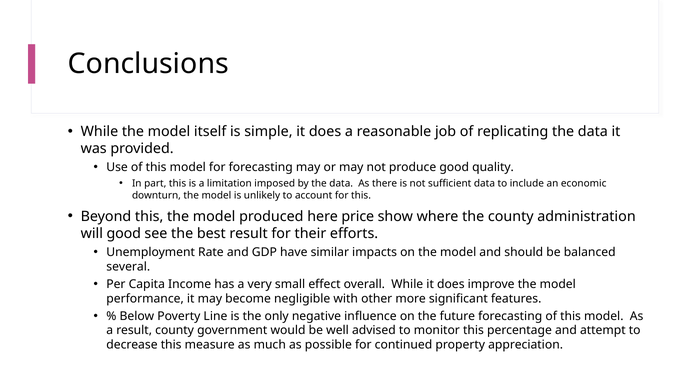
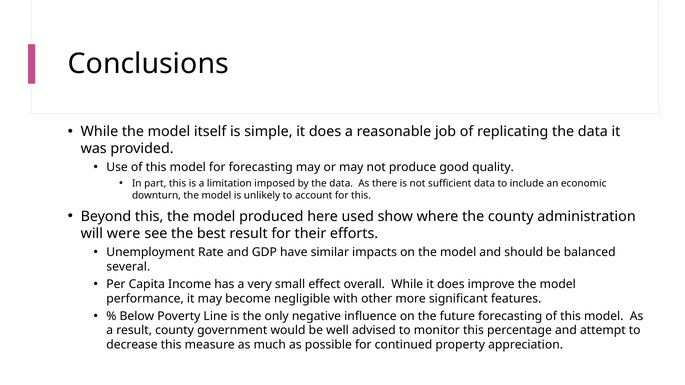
price: price -> used
will good: good -> were
